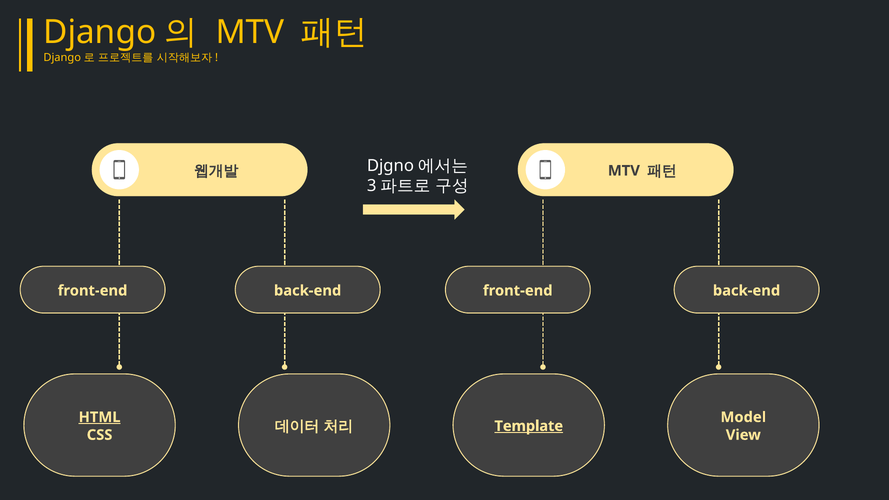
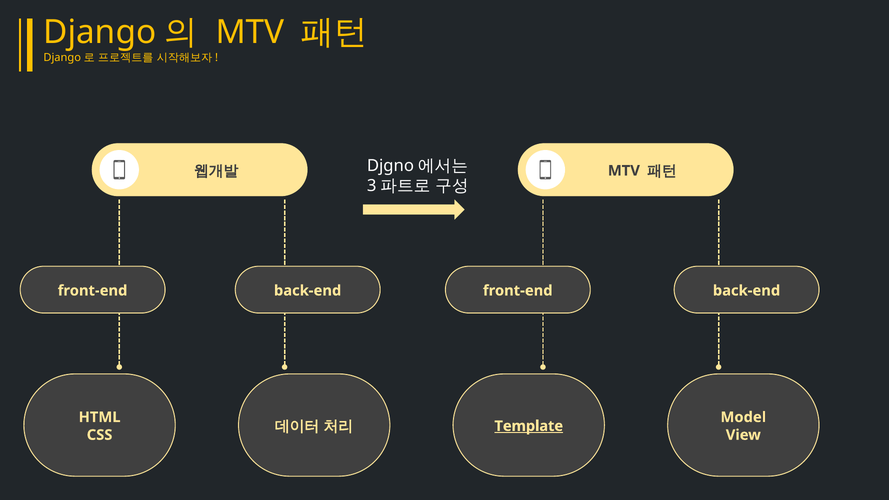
HTML underline: present -> none
